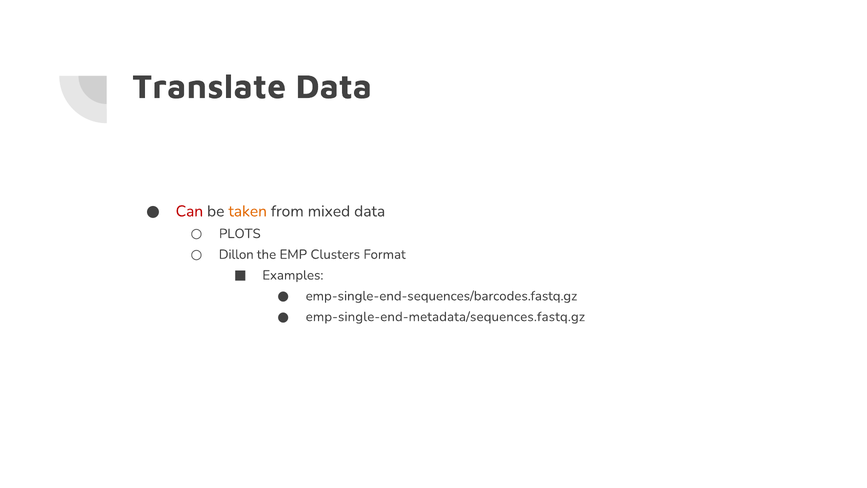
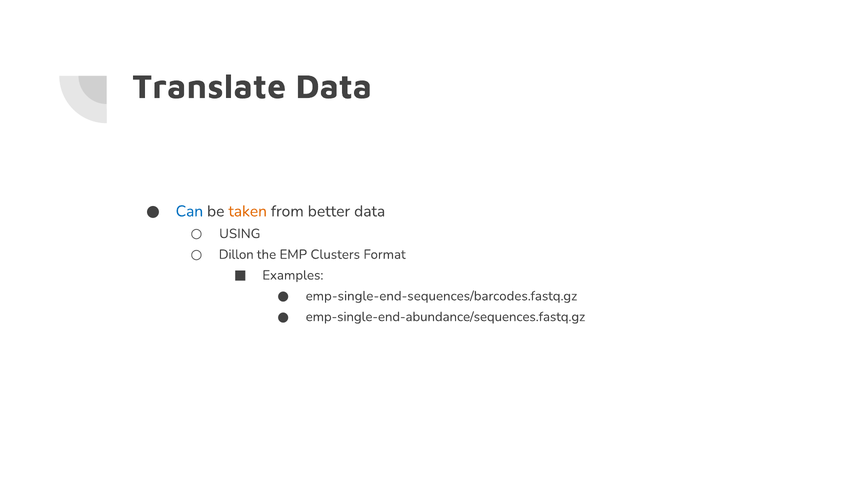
Can colour: red -> blue
mixed: mixed -> better
PLOTS: PLOTS -> USING
emp-single-end-metadata/sequences.fastq.gz: emp-single-end-metadata/sequences.fastq.gz -> emp-single-end-abundance/sequences.fastq.gz
